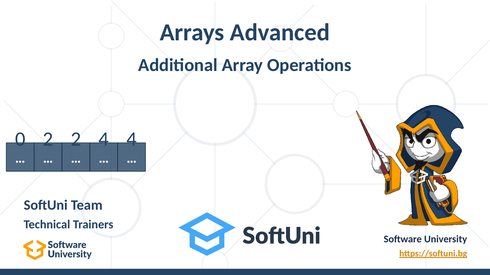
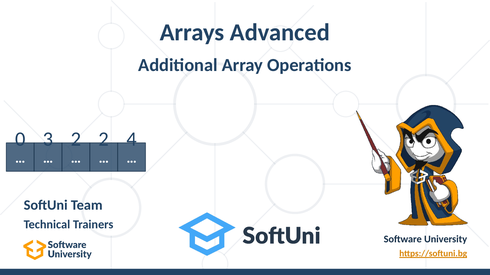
0 2: 2 -> 3
2 4: 4 -> 2
